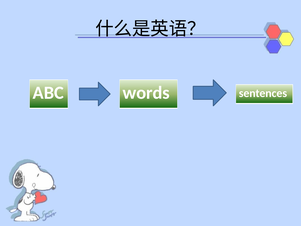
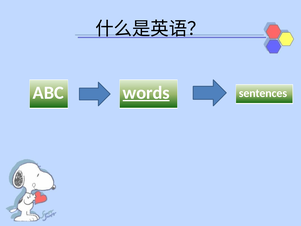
words underline: none -> present
